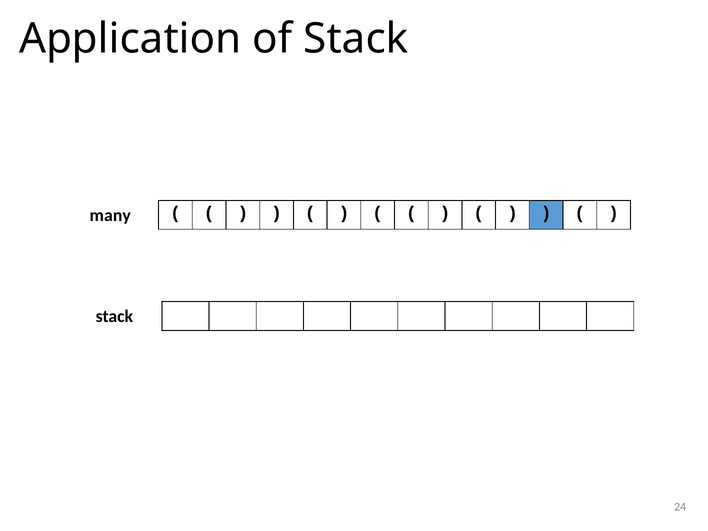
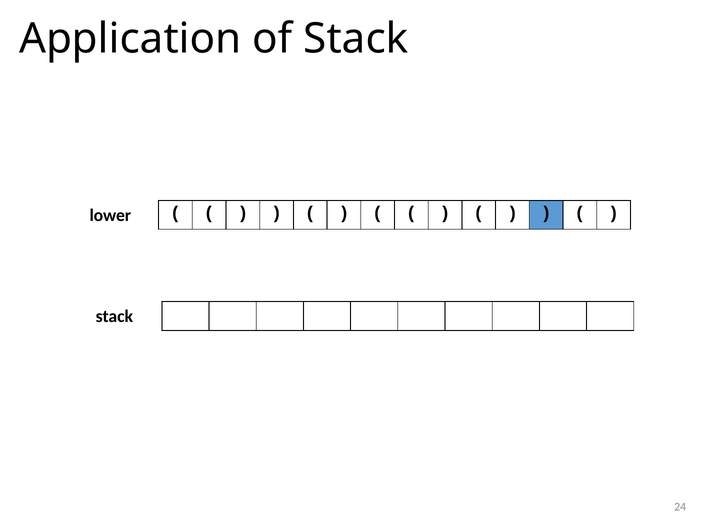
many: many -> lower
